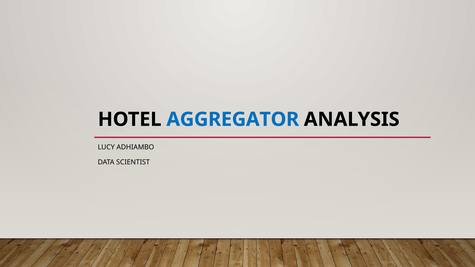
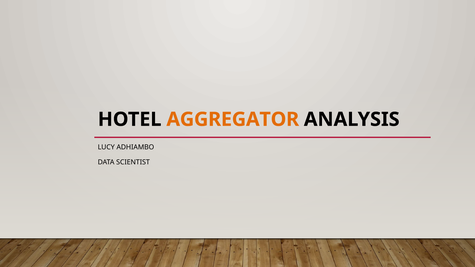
AGGREGATOR colour: blue -> orange
